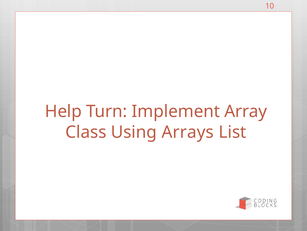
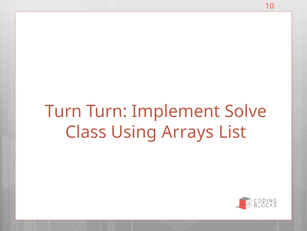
Help at (63, 111): Help -> Turn
Array: Array -> Solve
